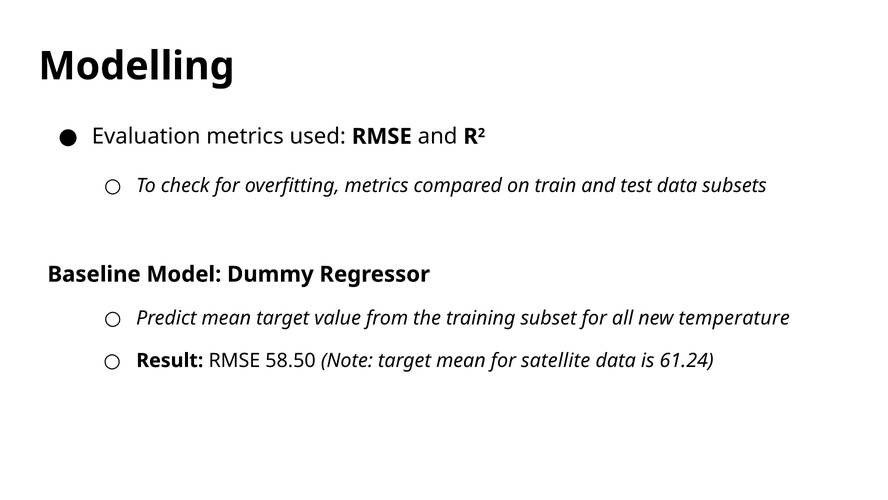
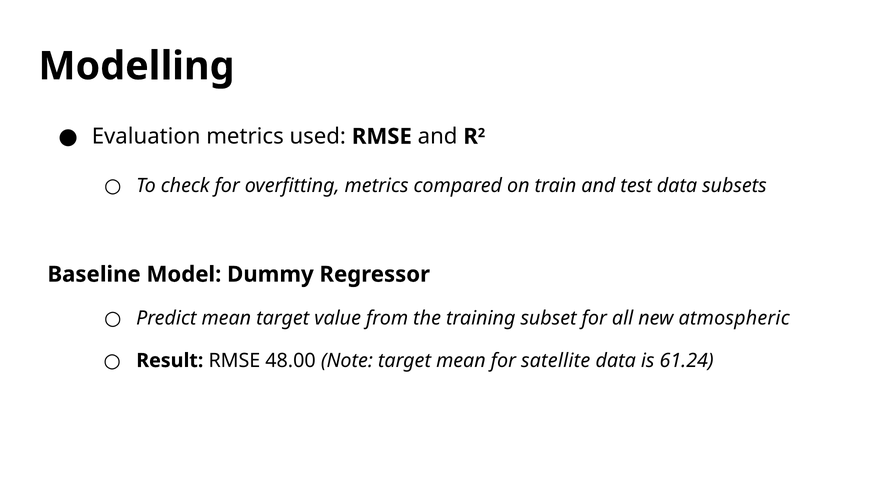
temperature: temperature -> atmospheric
58.50: 58.50 -> 48.00
